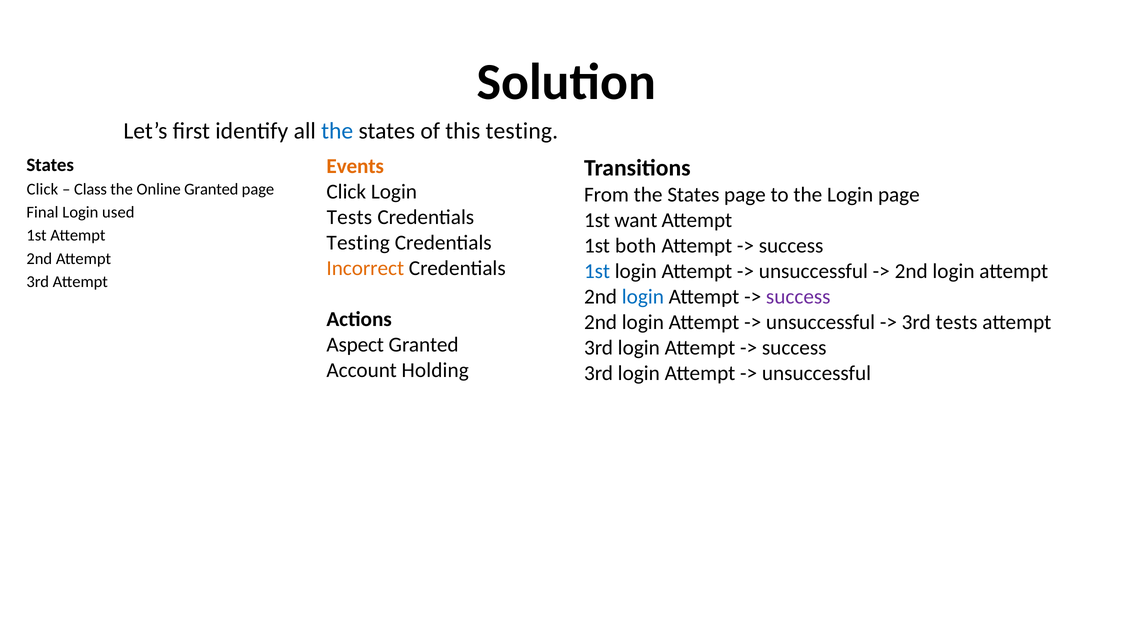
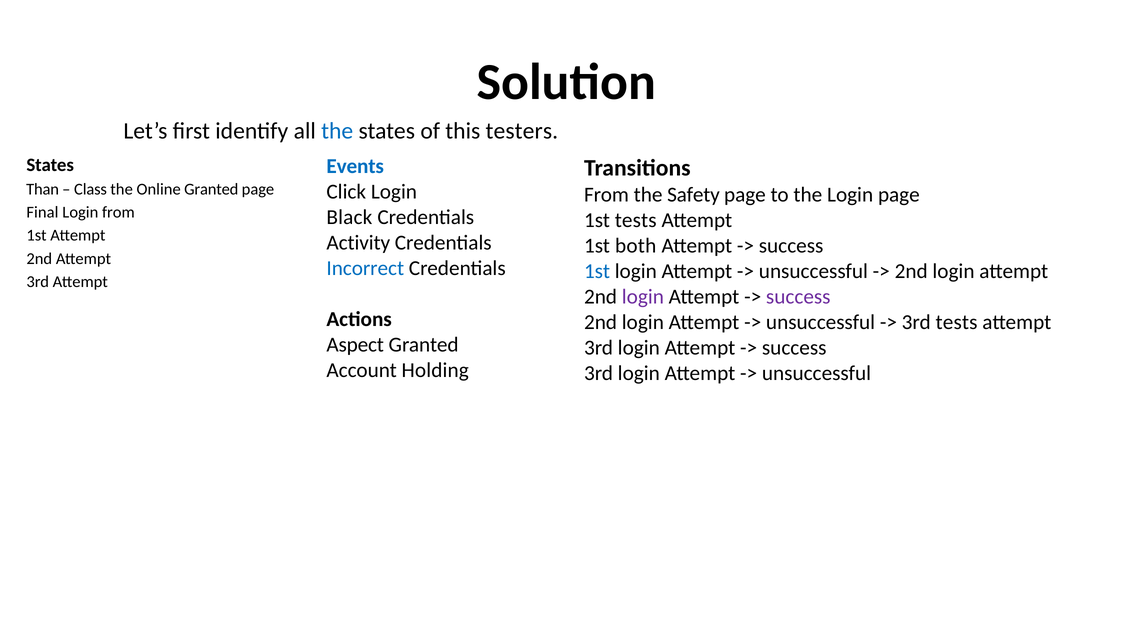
this testing: testing -> testers
Events colour: orange -> blue
Click at (42, 189): Click -> Than
From the States: States -> Safety
Login used: used -> from
Tests at (349, 217): Tests -> Black
1st want: want -> tests
Testing at (358, 243): Testing -> Activity
Incorrect colour: orange -> blue
login at (643, 297) colour: blue -> purple
